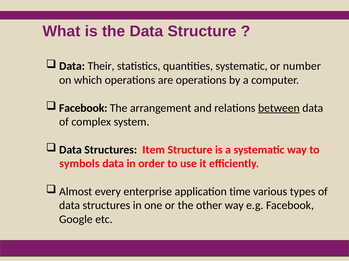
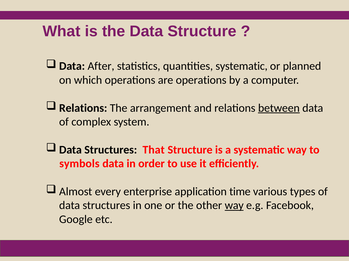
Their: Their -> After
number: number -> planned
Facebook at (83, 108): Facebook -> Relations
Item: Item -> That
way at (234, 206) underline: none -> present
